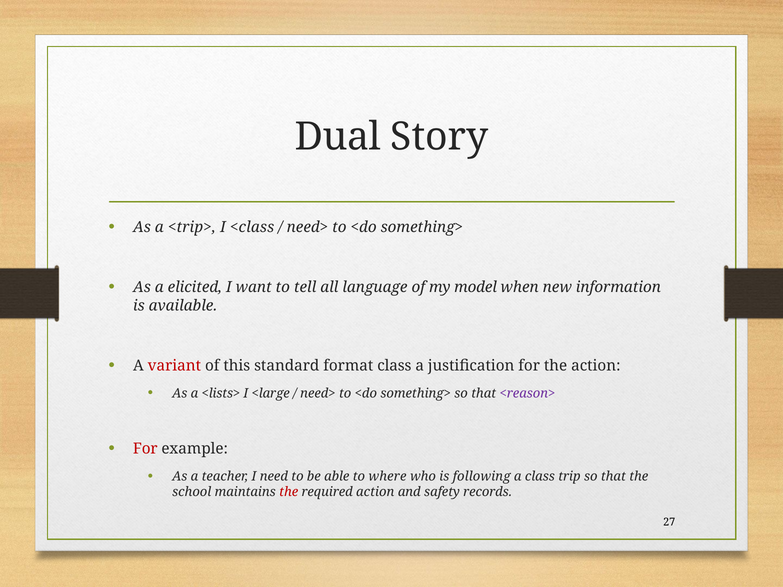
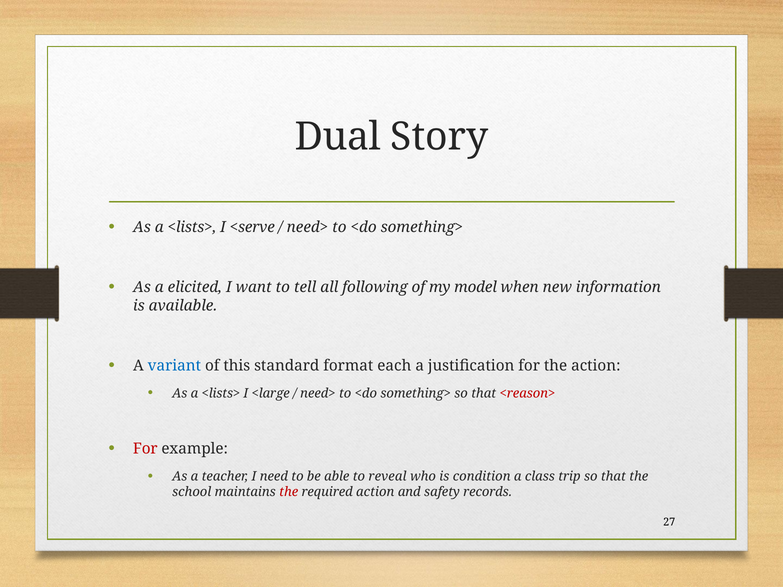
<trip> at (192, 227): <trip> -> <lists>
<class: <class -> <serve
language: language -> following
variant colour: red -> blue
format class: class -> each
<reason> colour: purple -> red
where: where -> reveal
following: following -> condition
